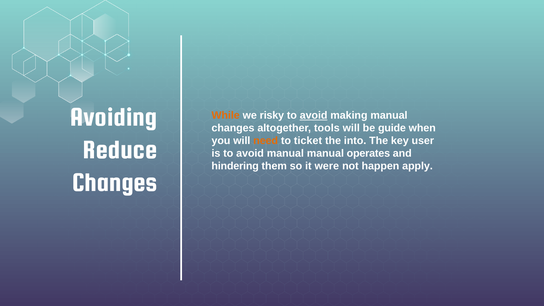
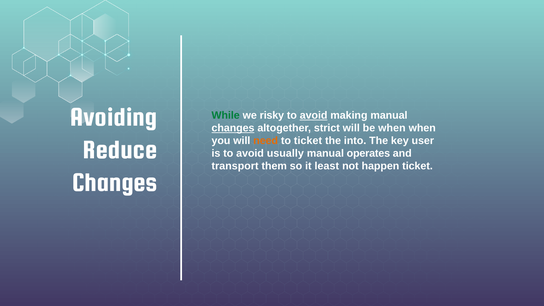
While colour: orange -> green
changes at (233, 128) underline: none -> present
tools: tools -> strict
be guide: guide -> when
avoid manual: manual -> usually
hindering: hindering -> transport
were: were -> least
happen apply: apply -> ticket
